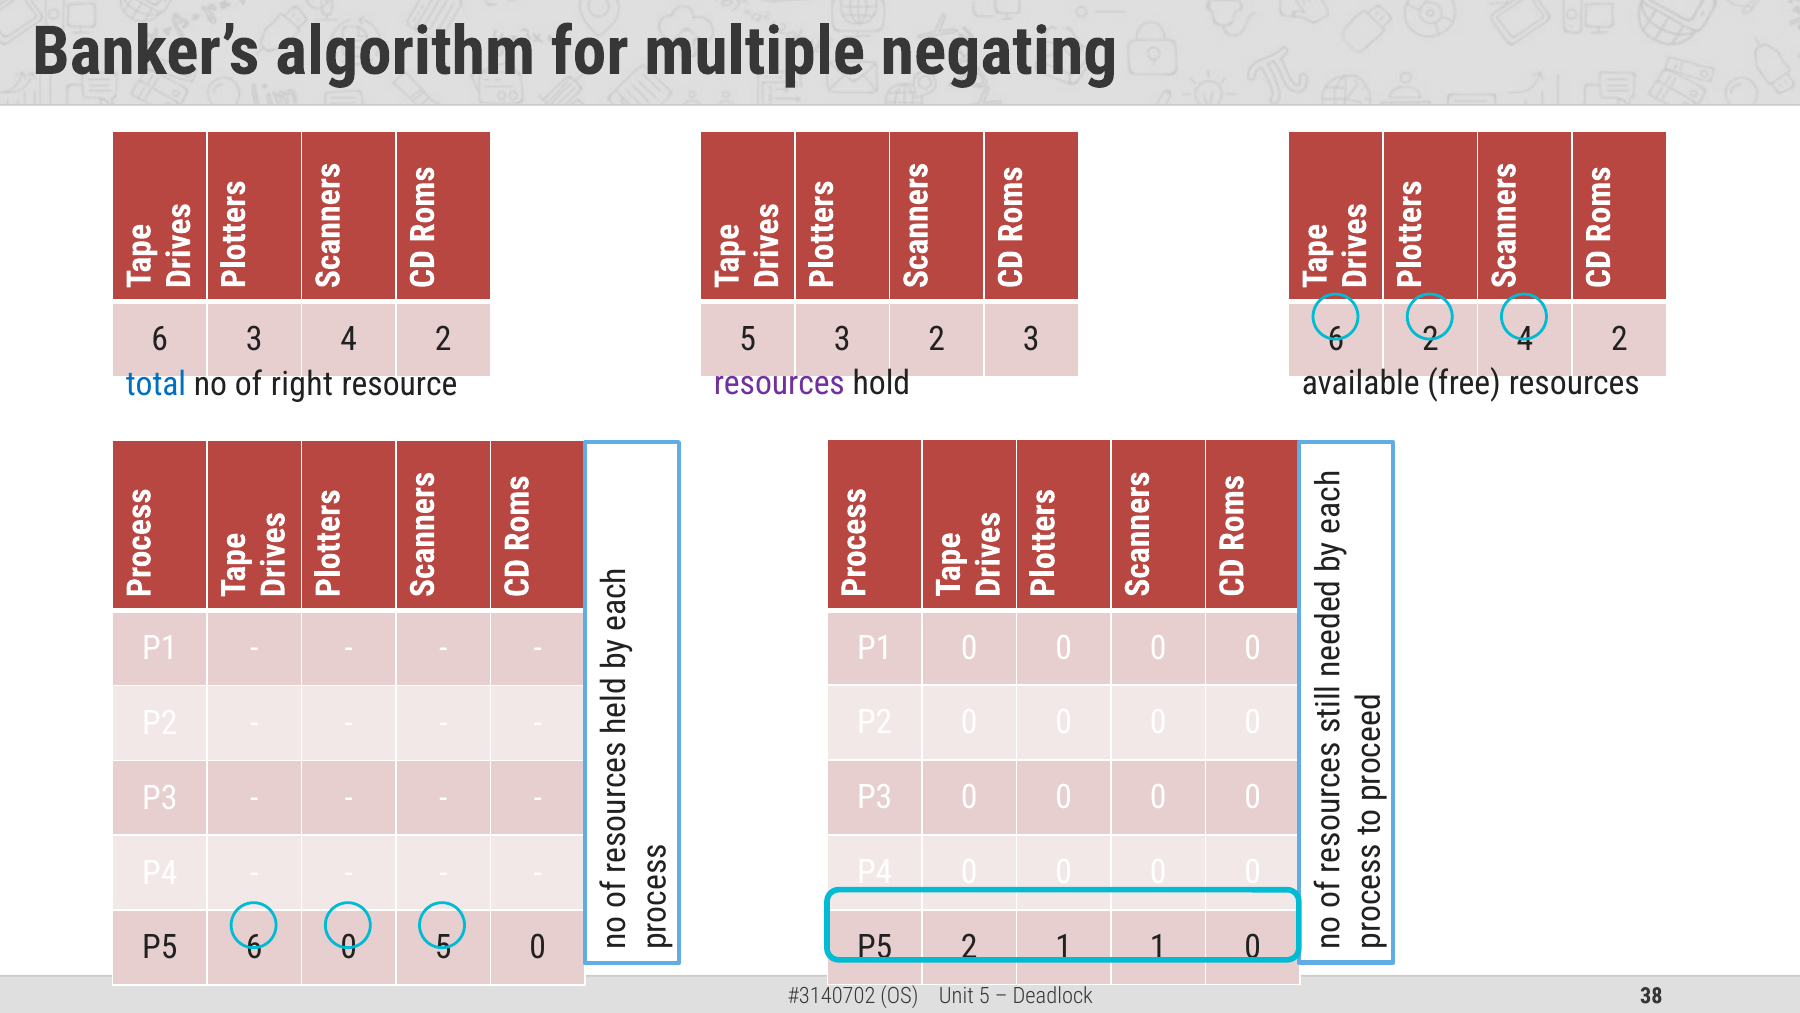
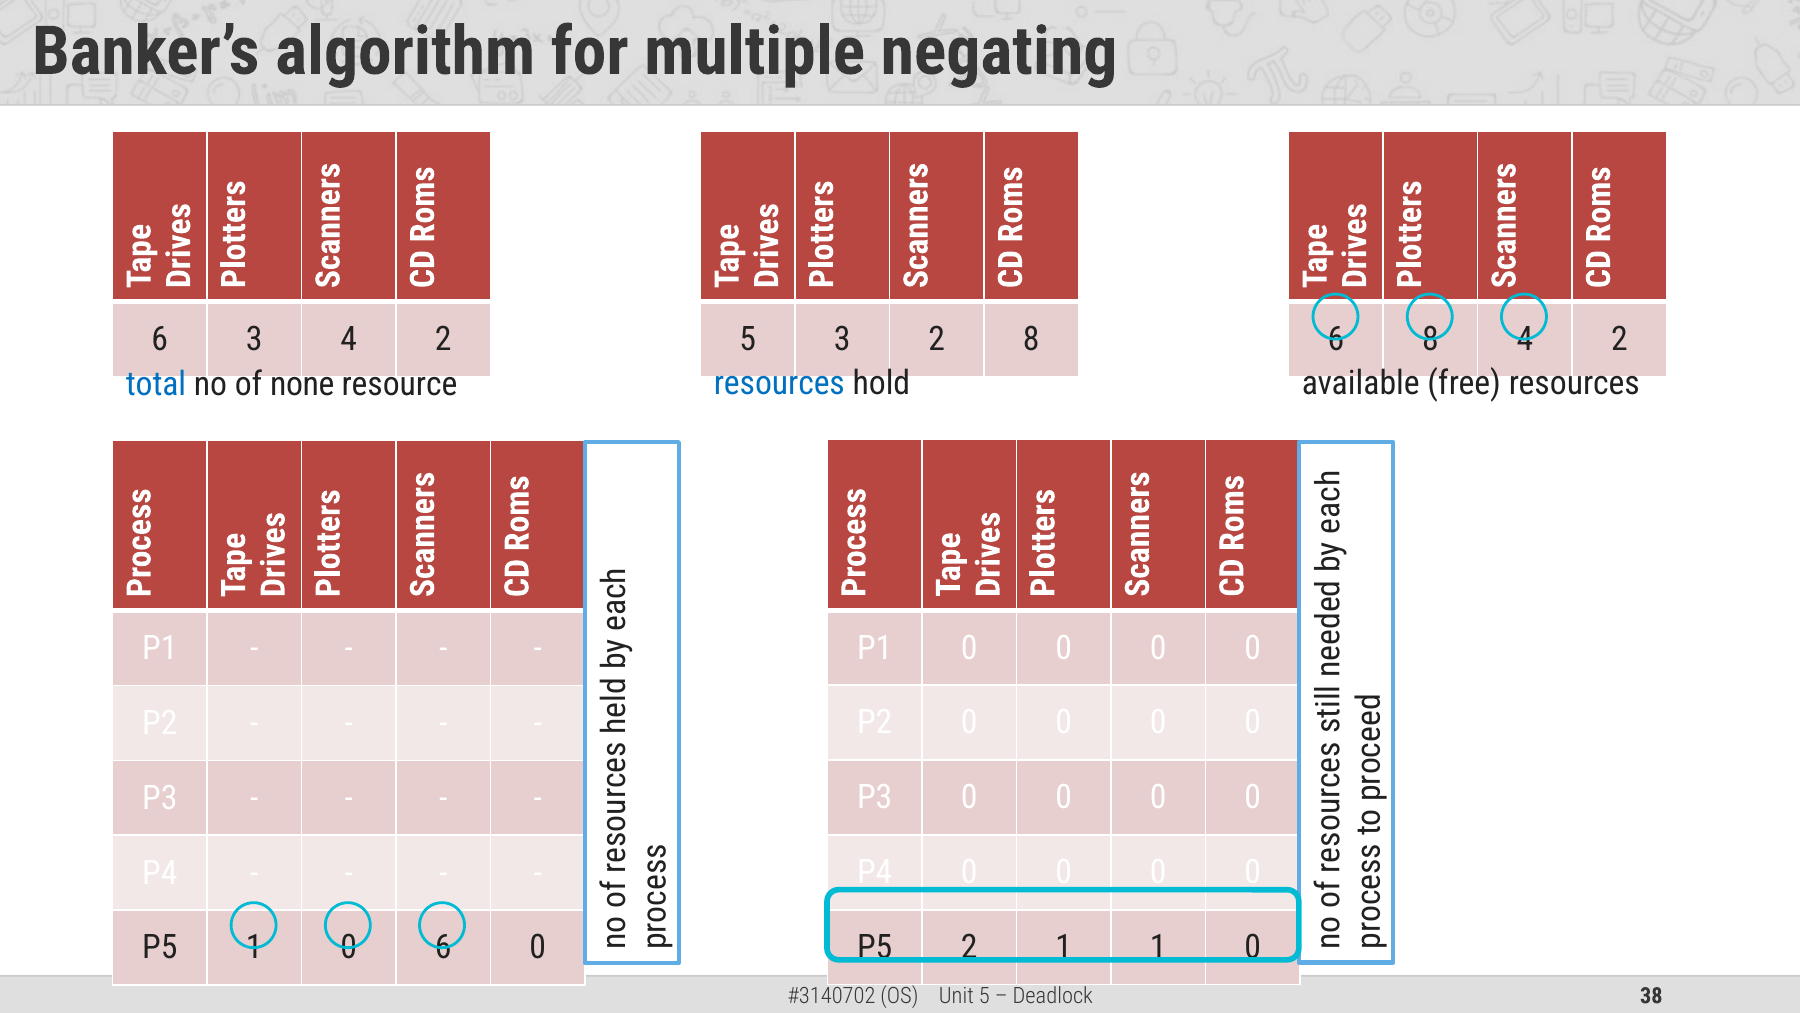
2 3: 3 -> 8
6 2: 2 -> 8
right: right -> none
resources at (779, 384) colour: purple -> blue
P5 6: 6 -> 1
0 5: 5 -> 6
